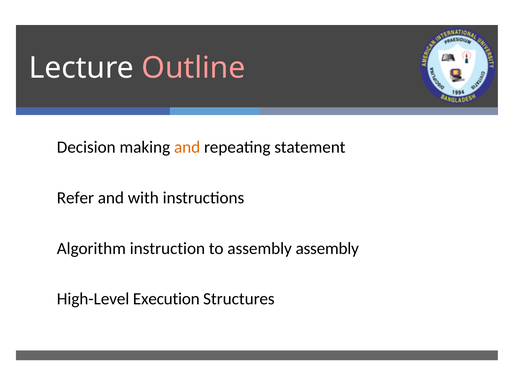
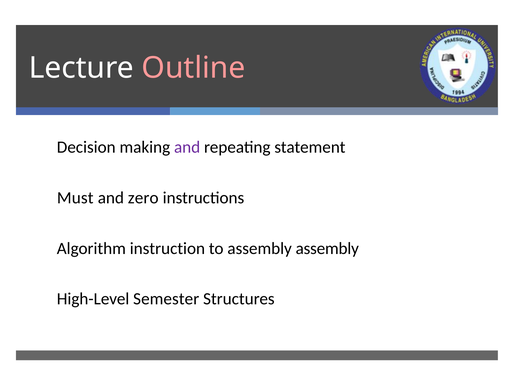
and at (187, 147) colour: orange -> purple
Refer: Refer -> Must
with: with -> zero
Execution: Execution -> Semester
